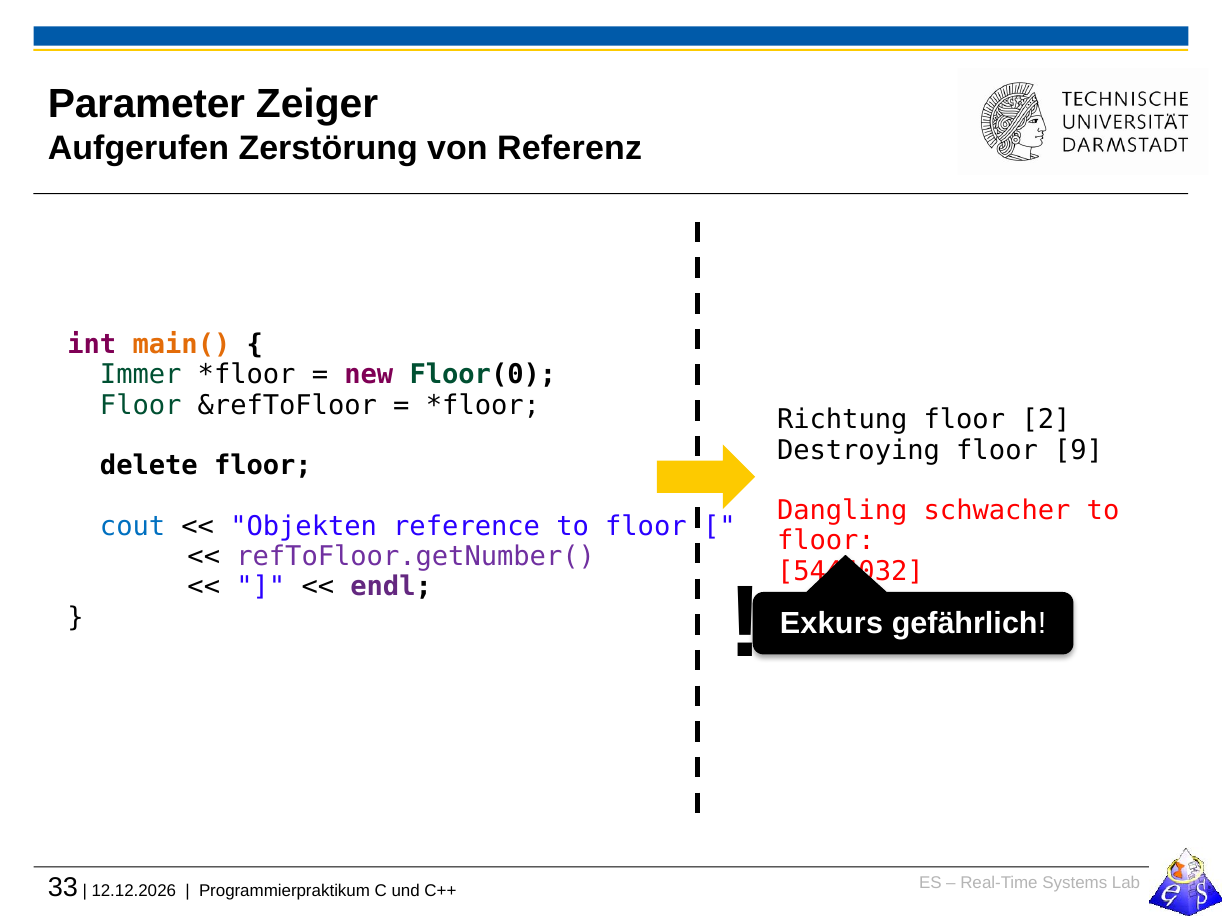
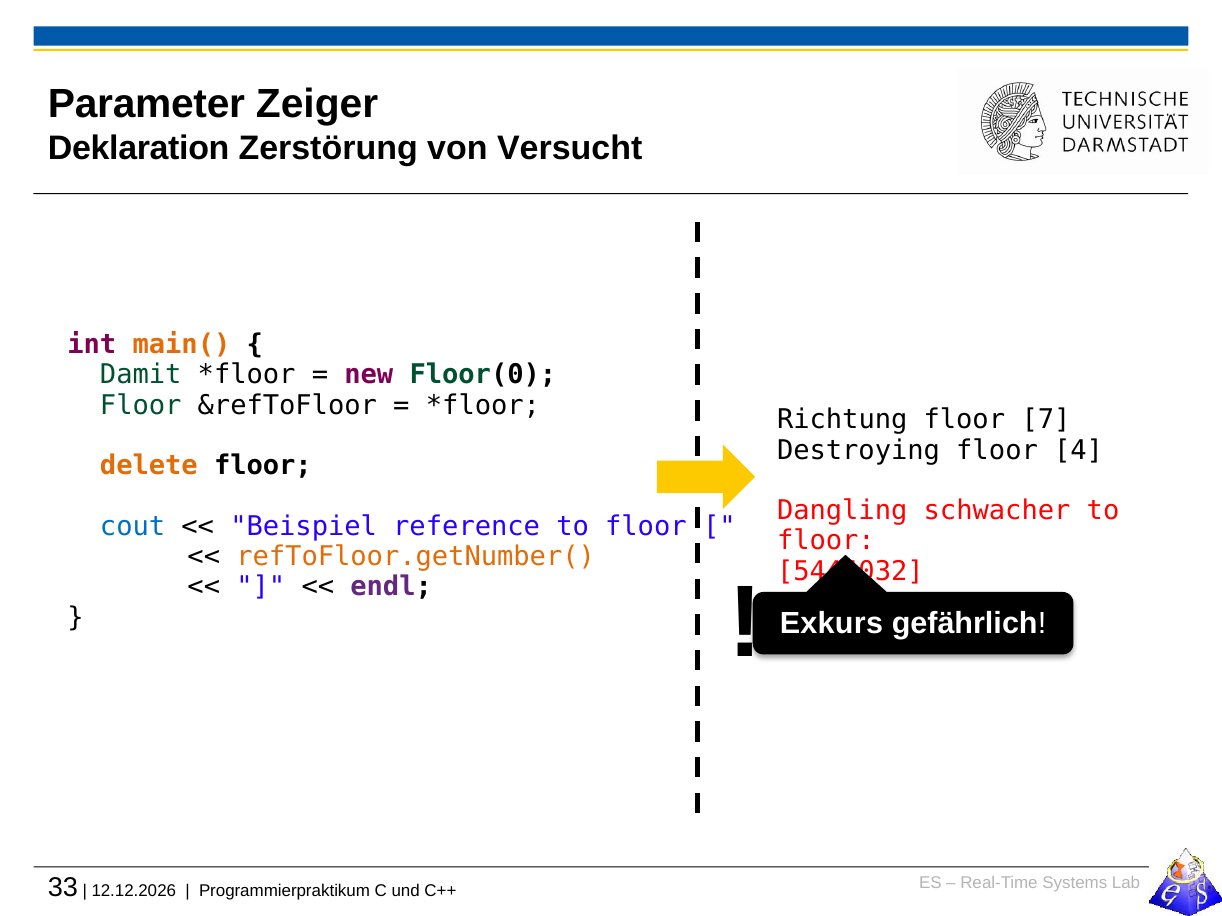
Aufgerufen: Aufgerufen -> Deklaration
Referenz: Referenz -> Versucht
Immer: Immer -> Damit
2: 2 -> 7
9: 9 -> 4
delete colour: black -> orange
Objekten: Objekten -> Beispiel
refToFloor.getNumber( colour: purple -> orange
